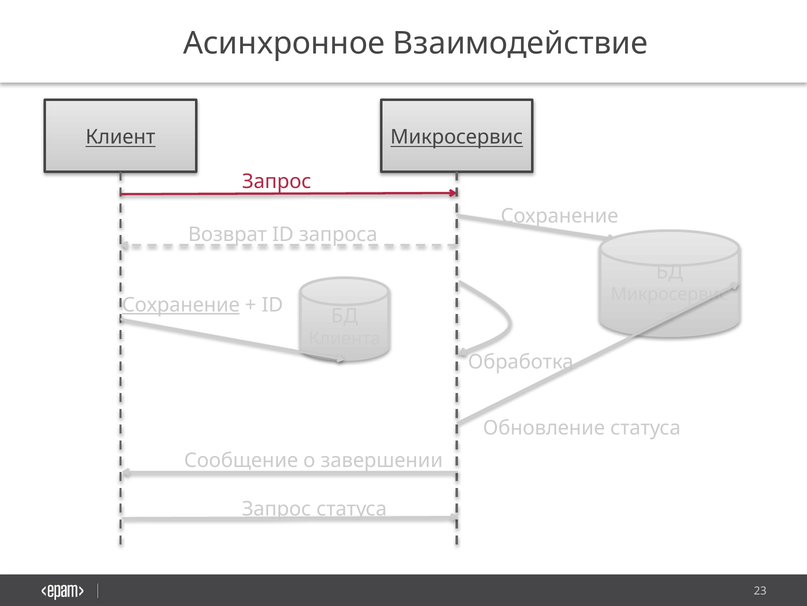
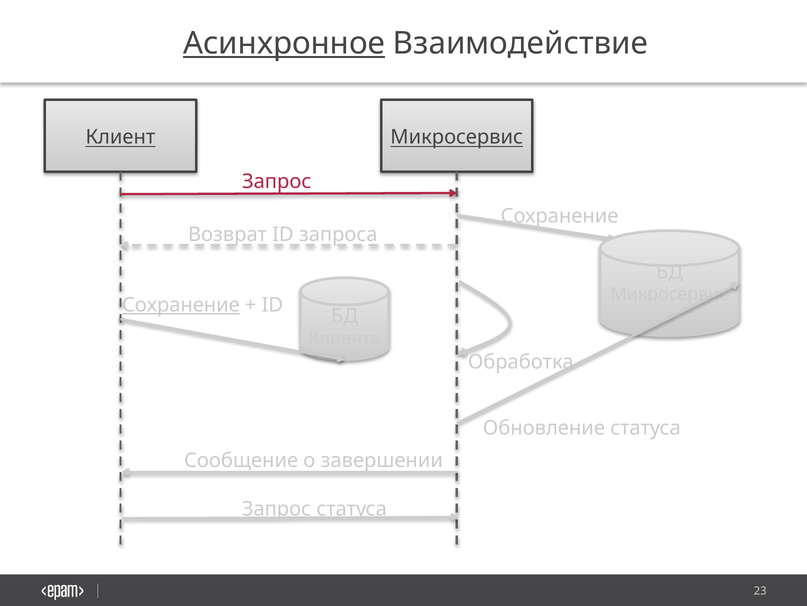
Асинхронное underline: none -> present
